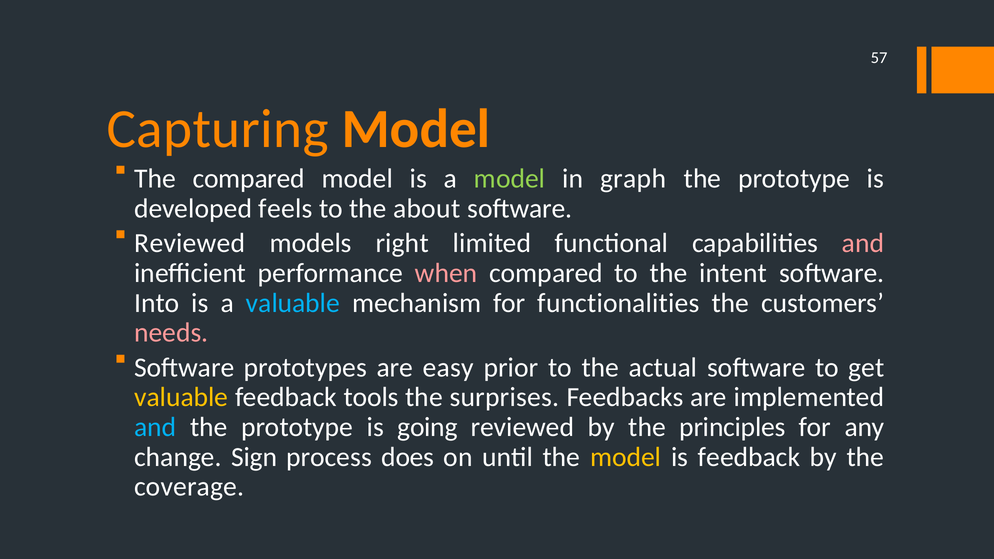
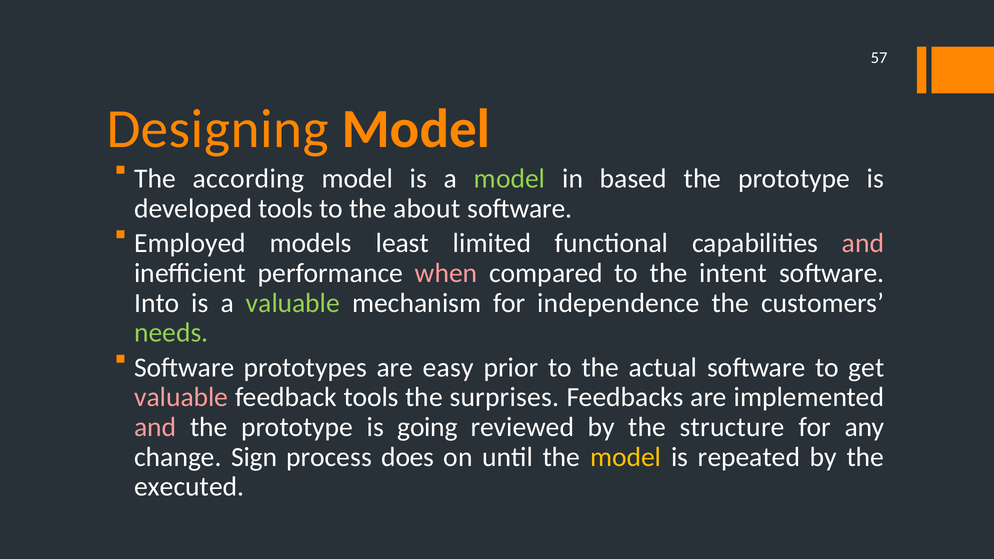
Capturing: Capturing -> Designing
The compared: compared -> according
graph: graph -> based
developed feels: feels -> tools
Reviewed at (190, 243): Reviewed -> Employed
right: right -> least
valuable at (293, 303) colour: light blue -> light green
functionalities: functionalities -> independence
needs colour: pink -> light green
valuable at (181, 397) colour: yellow -> pink
and at (155, 427) colour: light blue -> pink
principles: principles -> structure
is feedback: feedback -> repeated
coverage: coverage -> executed
